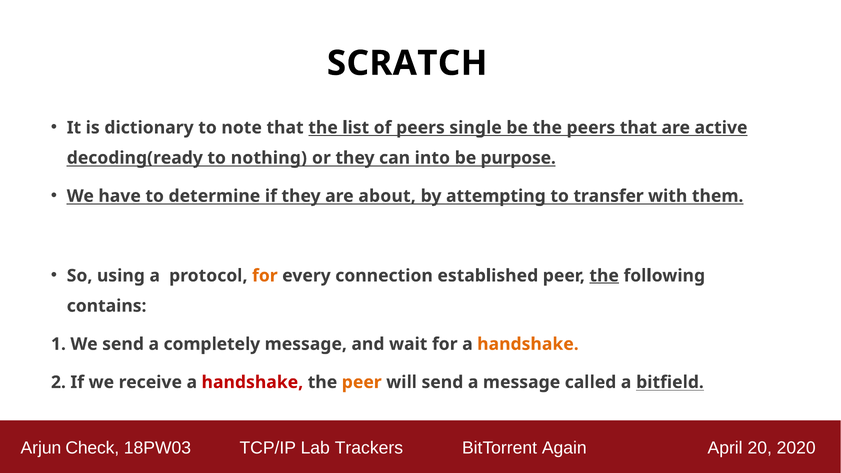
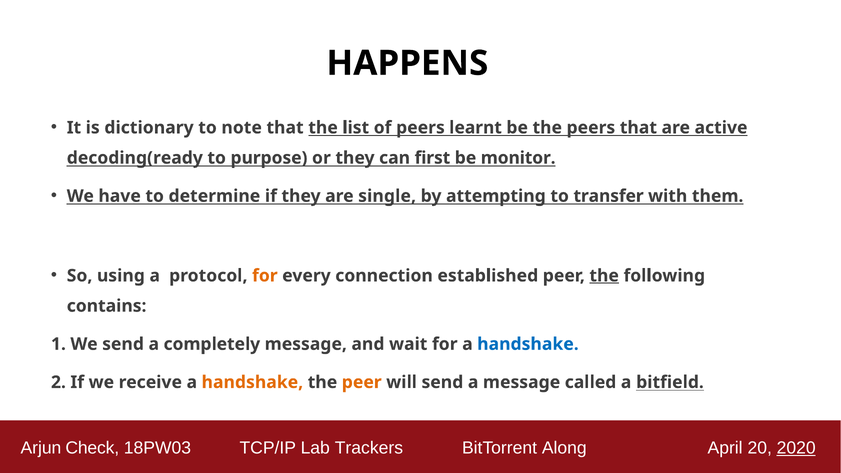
SCRATCH: SCRATCH -> HAPPENS
single: single -> learnt
nothing: nothing -> purpose
into: into -> first
purpose: purpose -> monitor
about: about -> single
handshake at (528, 344) colour: orange -> blue
handshake at (252, 382) colour: red -> orange
Again: Again -> Along
2020 underline: none -> present
